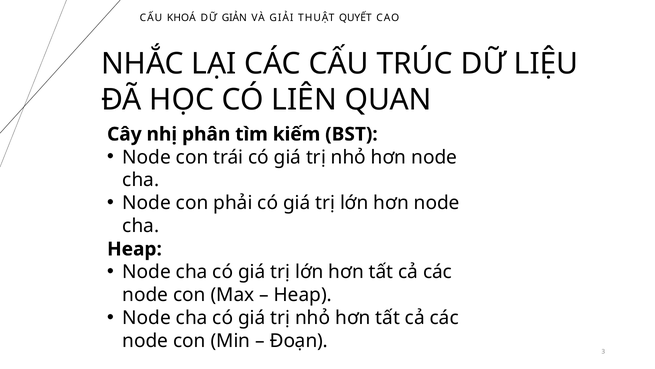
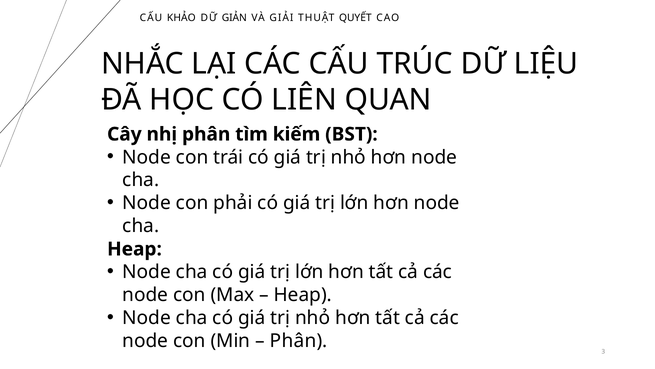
KHOÁ: KHOÁ -> KHẢO
Đoạn at (299, 340): Đoạn -> Phân
